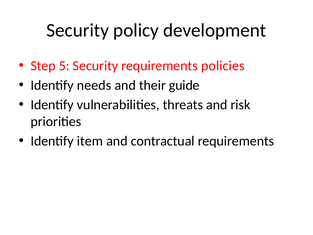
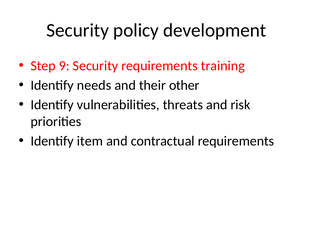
5: 5 -> 9
policies: policies -> training
guide: guide -> other
